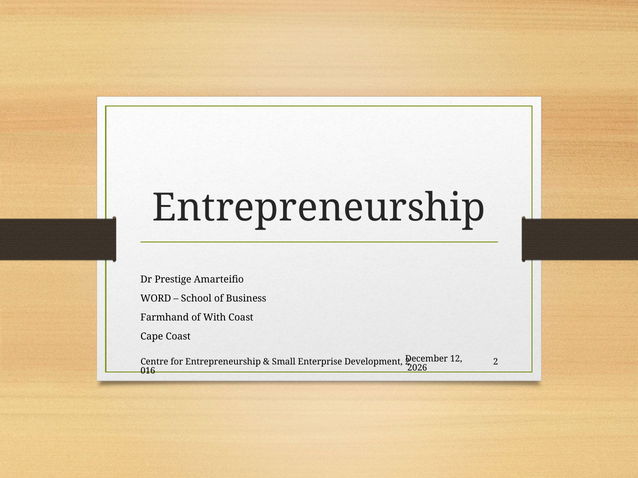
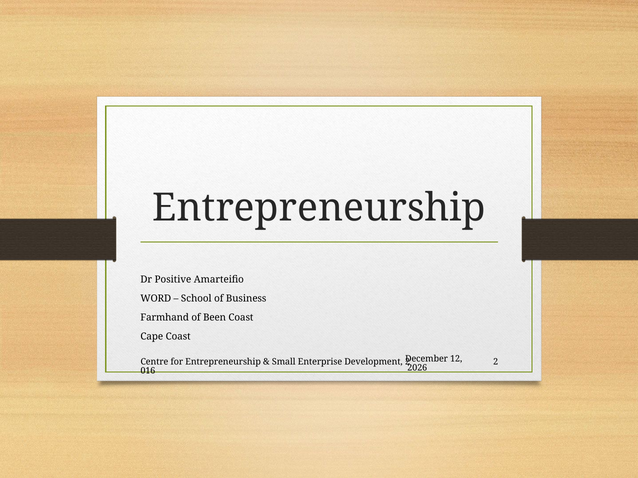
Prestige: Prestige -> Positive
With: With -> Been
